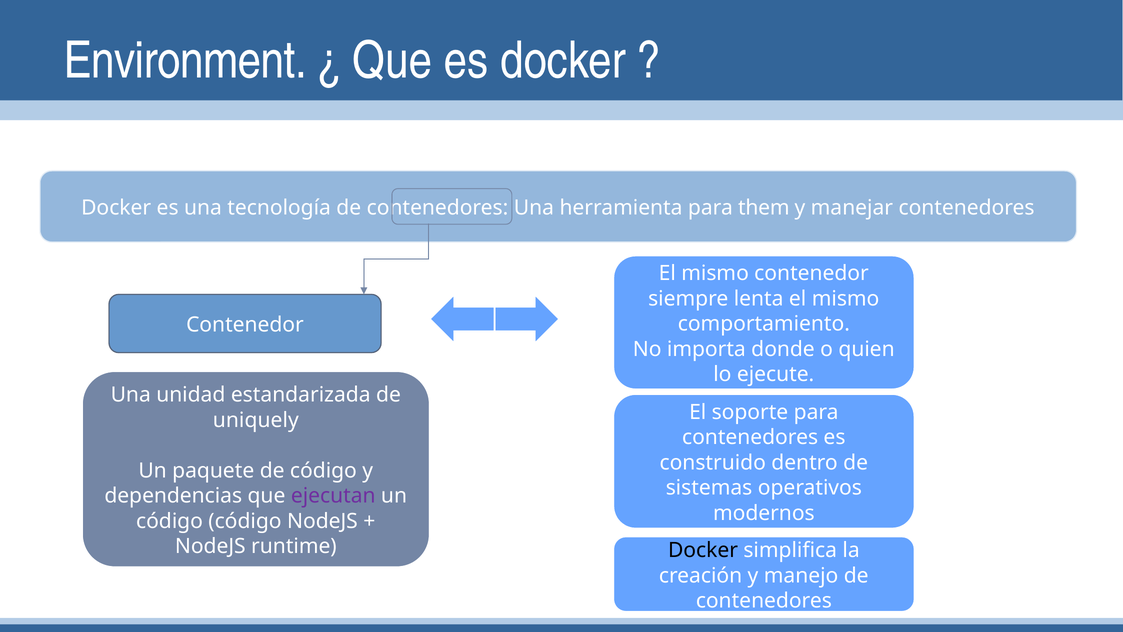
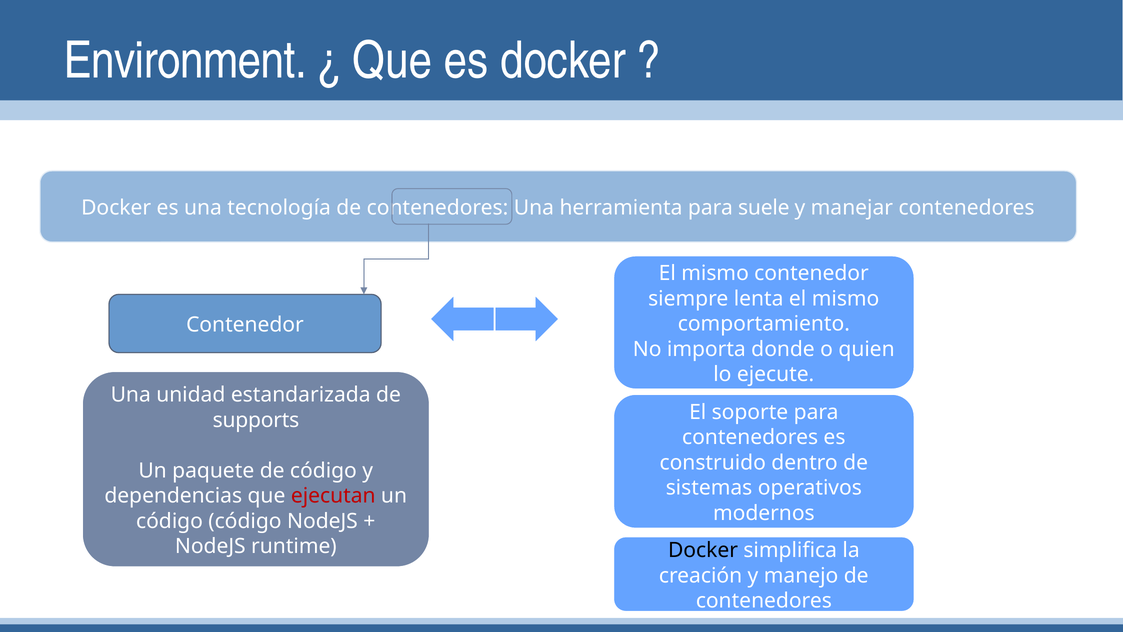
them: them -> suele
uniquely: uniquely -> supports
ejecutan colour: purple -> red
